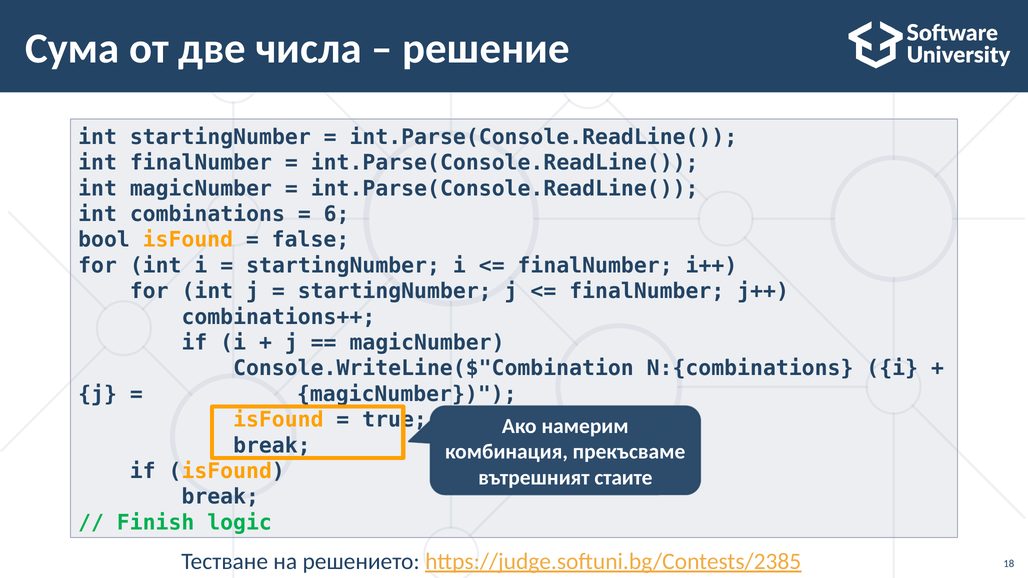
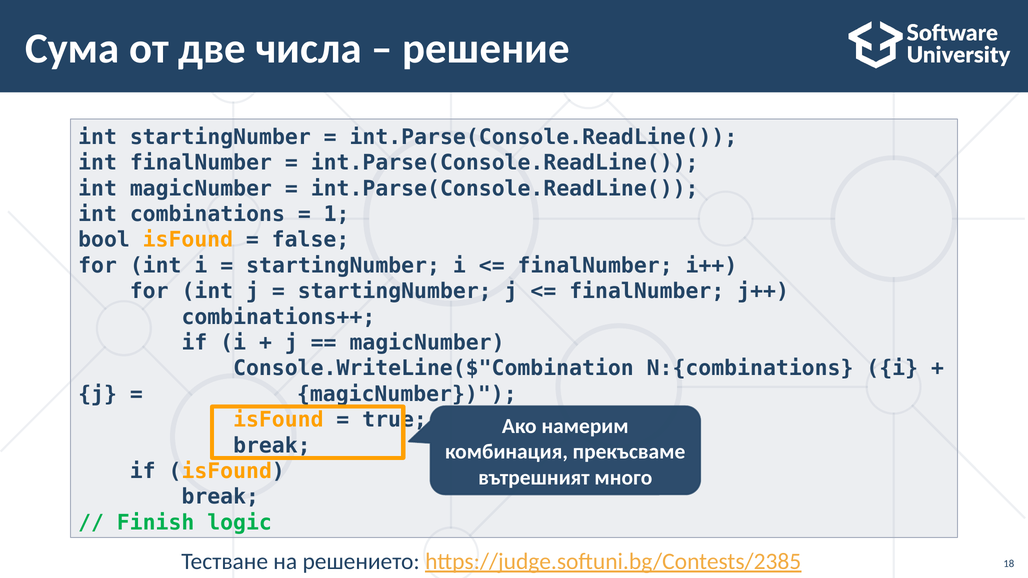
6: 6 -> 1
стаите: стаите -> много
